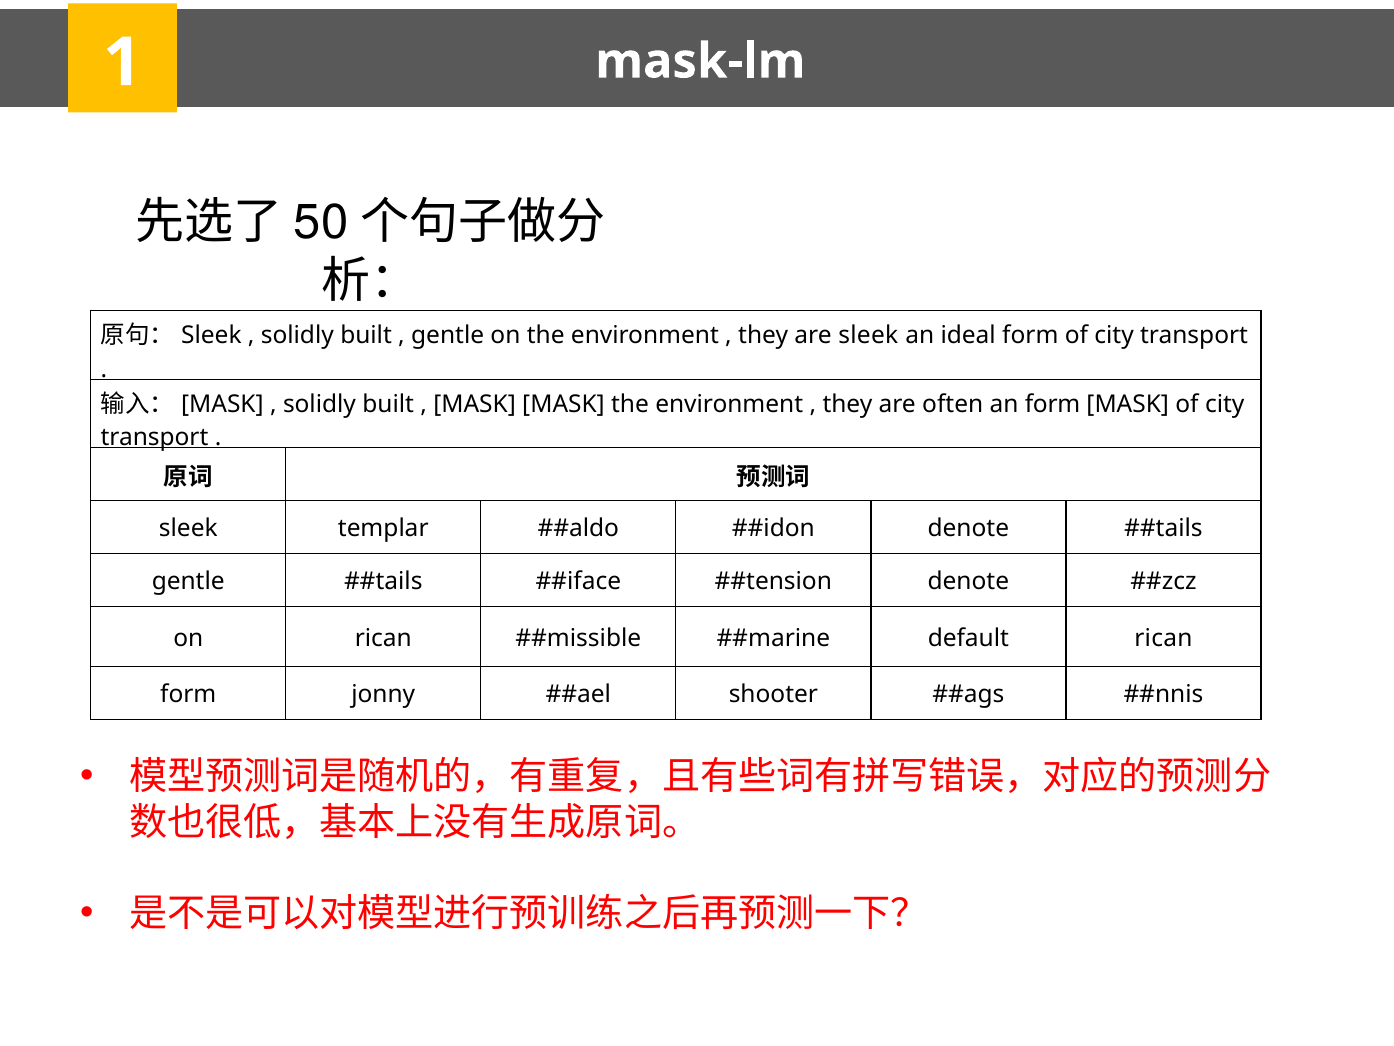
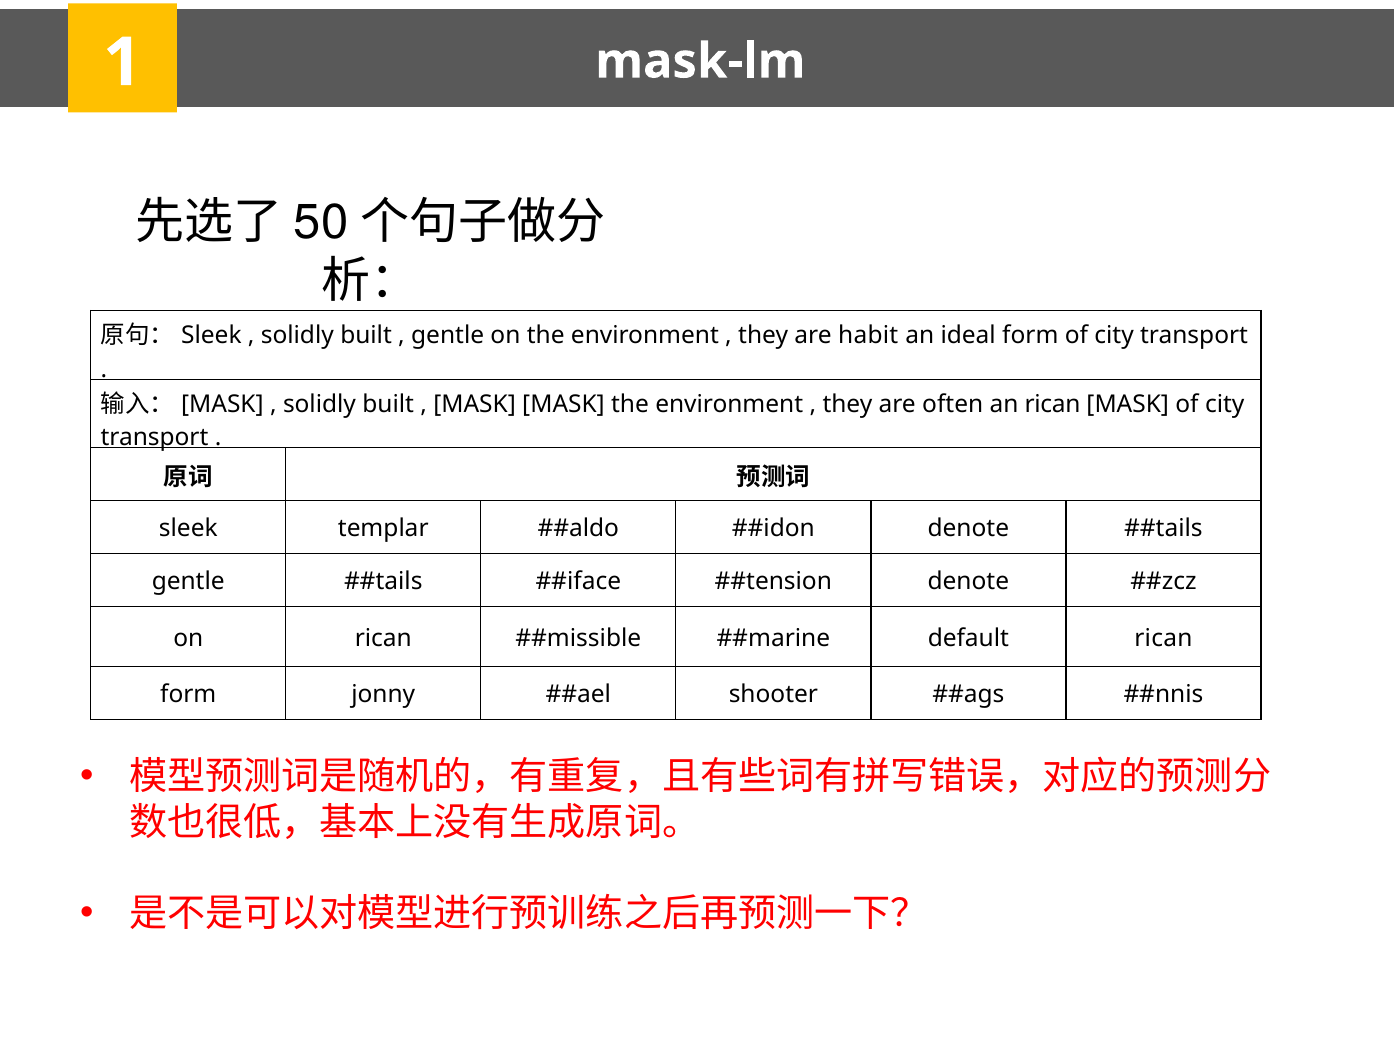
are sleek: sleek -> habit
an form: form -> rican
